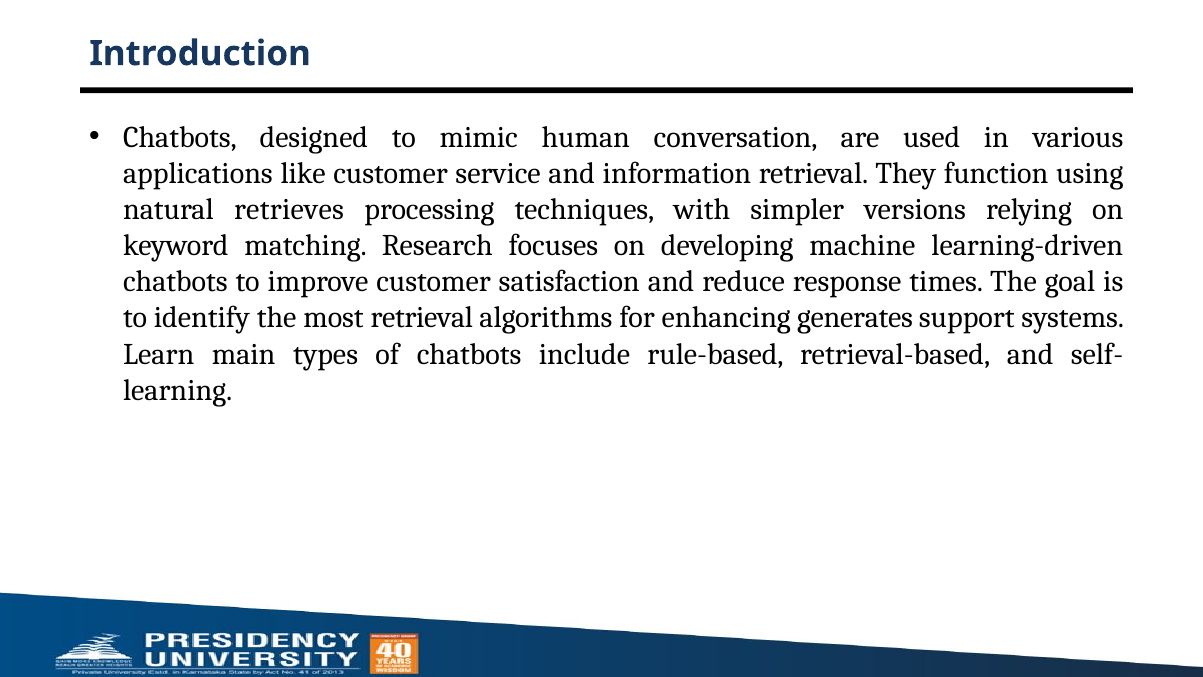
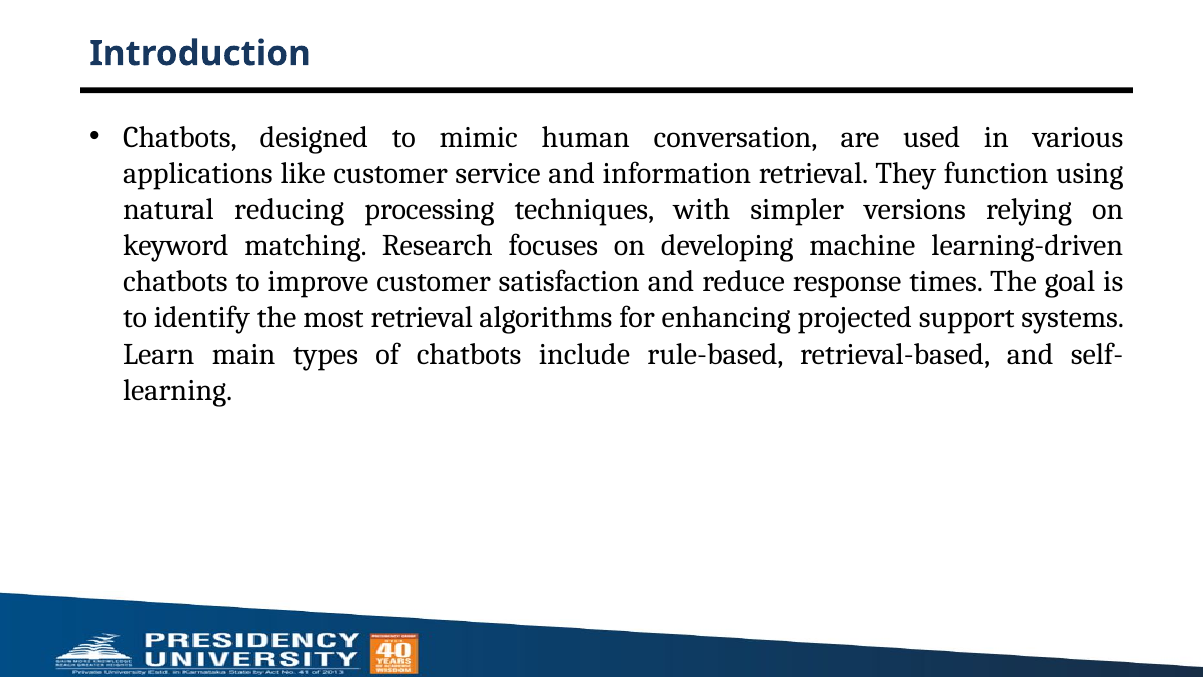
retrieves: retrieves -> reducing
generates: generates -> projected
